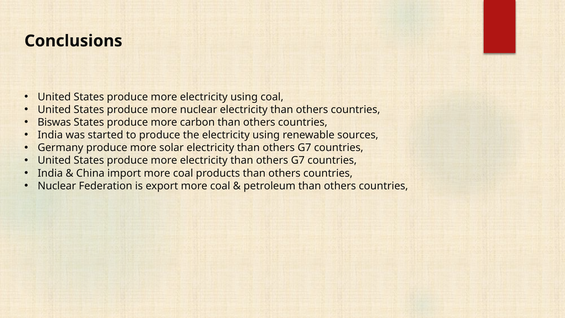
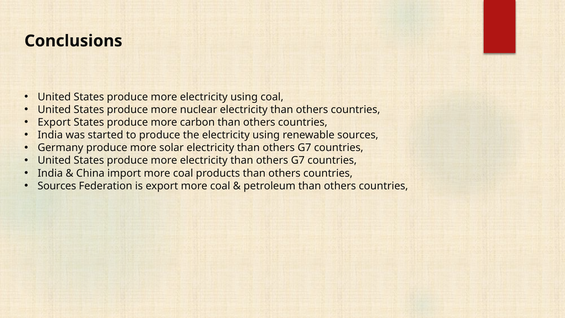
Biswas at (54, 122): Biswas -> Export
Nuclear at (57, 186): Nuclear -> Sources
